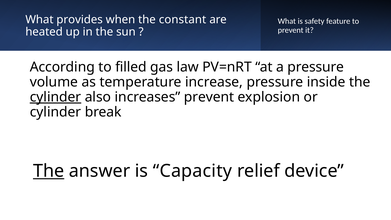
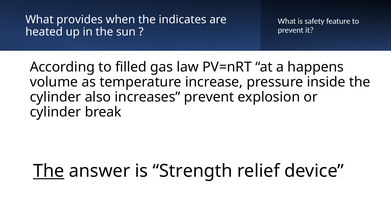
constant: constant -> indicates
a pressure: pressure -> happens
cylinder at (55, 97) underline: present -> none
Capacity: Capacity -> Strength
